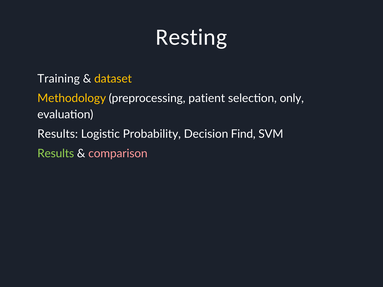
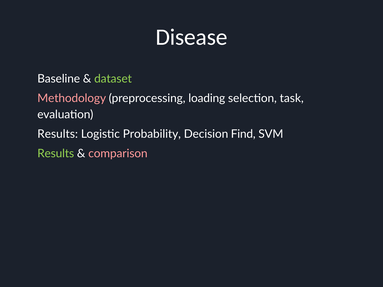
Resting: Resting -> Disease
Training: Training -> Baseline
dataset colour: yellow -> light green
Methodology colour: yellow -> pink
patient: patient -> loading
only: only -> task
